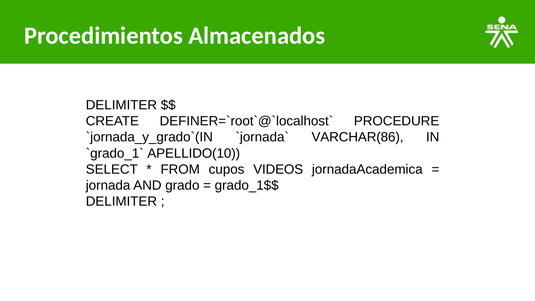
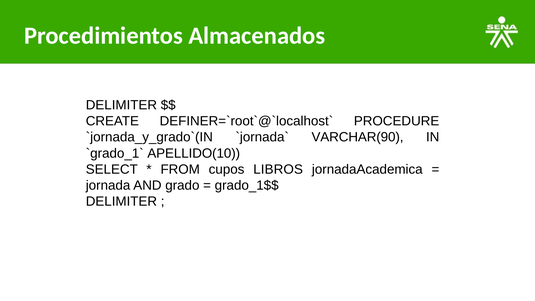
VARCHAR(86: VARCHAR(86 -> VARCHAR(90
VIDEOS: VIDEOS -> LIBROS
